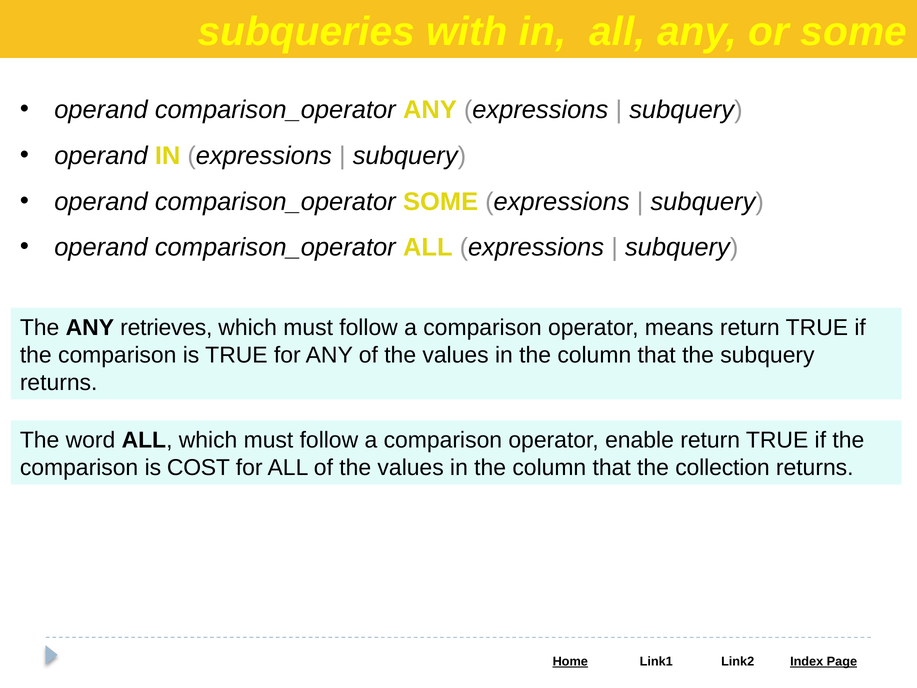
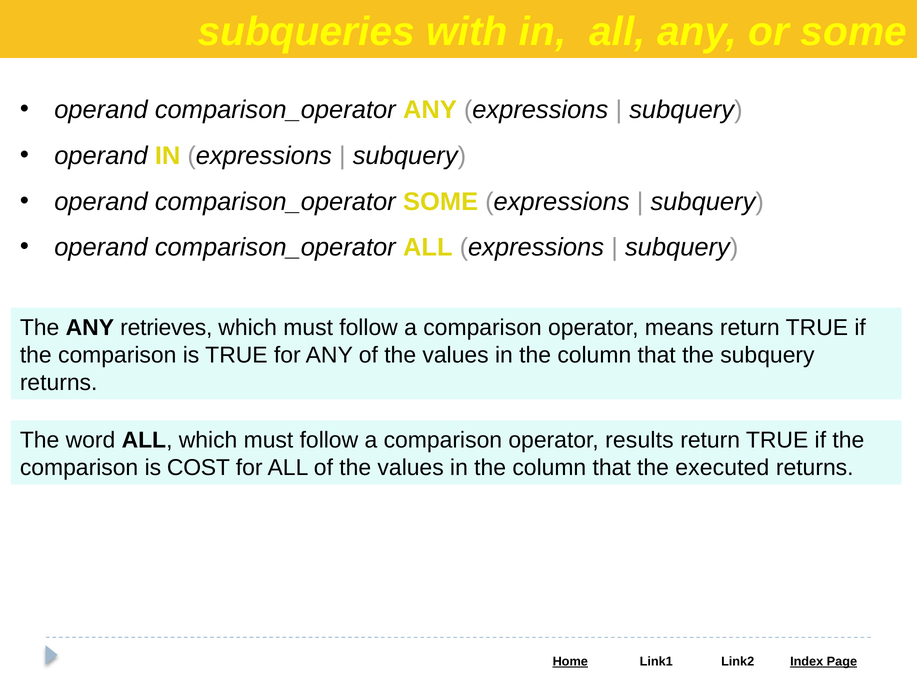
enable: enable -> results
collection: collection -> executed
